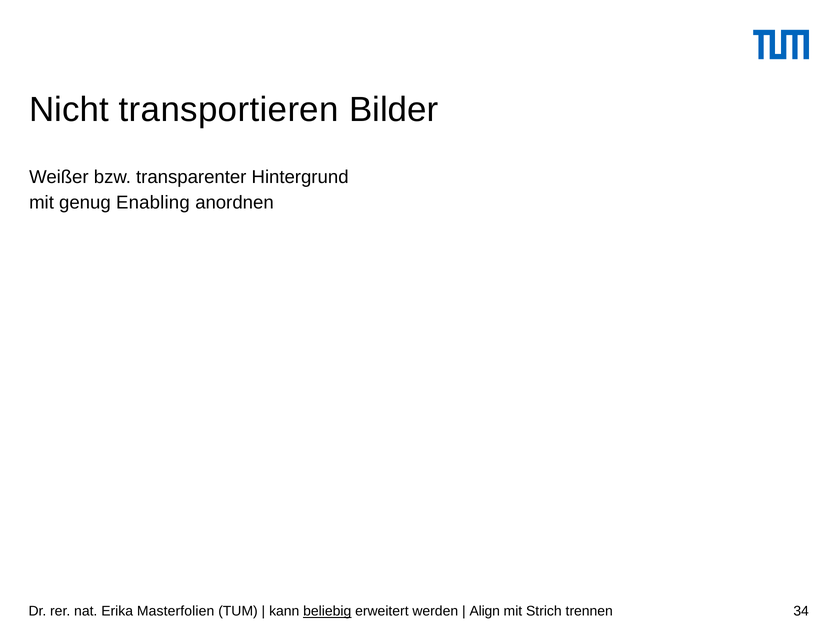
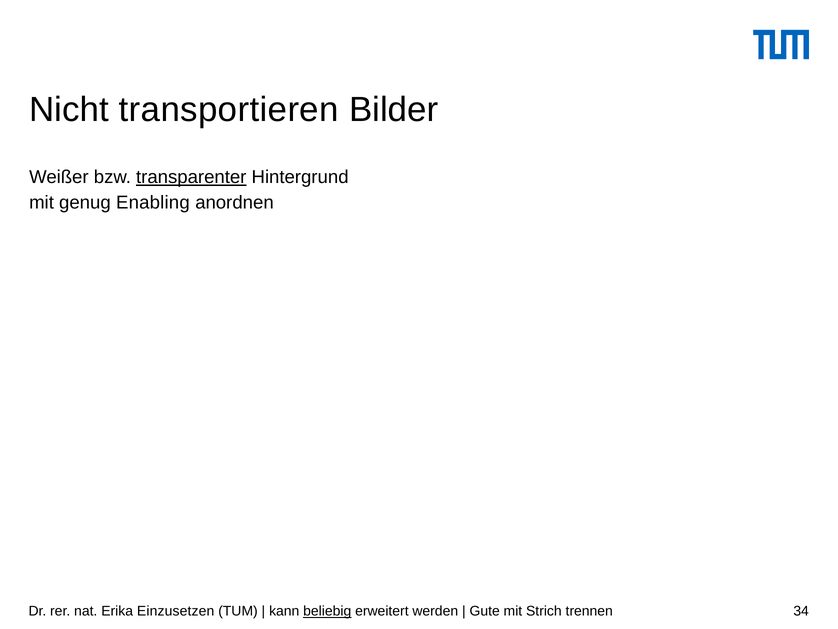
transparenter underline: none -> present
Masterfolien: Masterfolien -> Einzusetzen
Align: Align -> Gute
